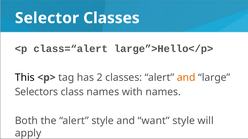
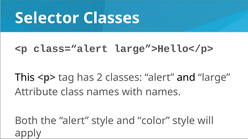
and at (186, 78) colour: orange -> black
Selectors: Selectors -> Attribute
want: want -> color
